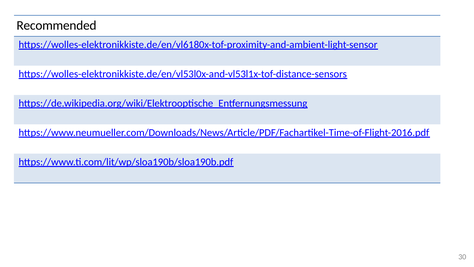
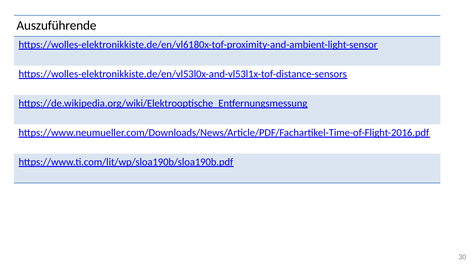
Recommended: Recommended -> Auszuführende
